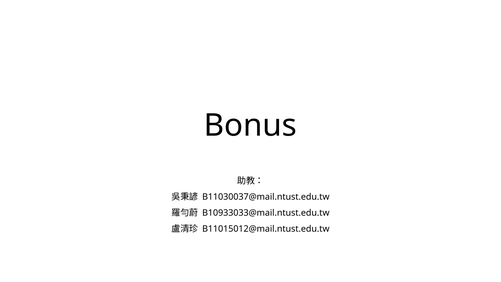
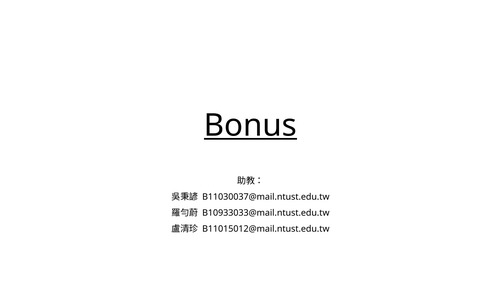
Bonus underline: none -> present
